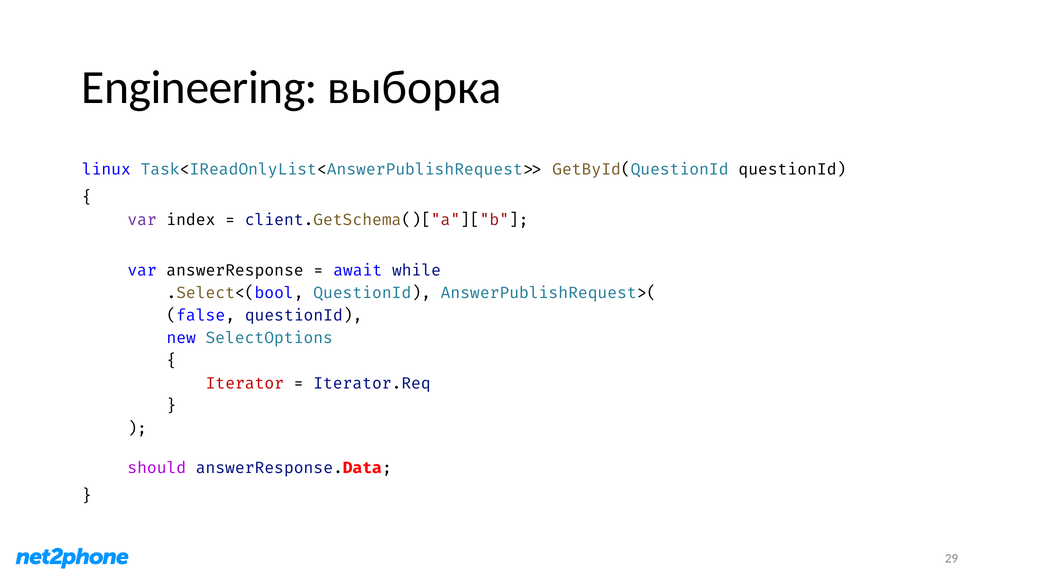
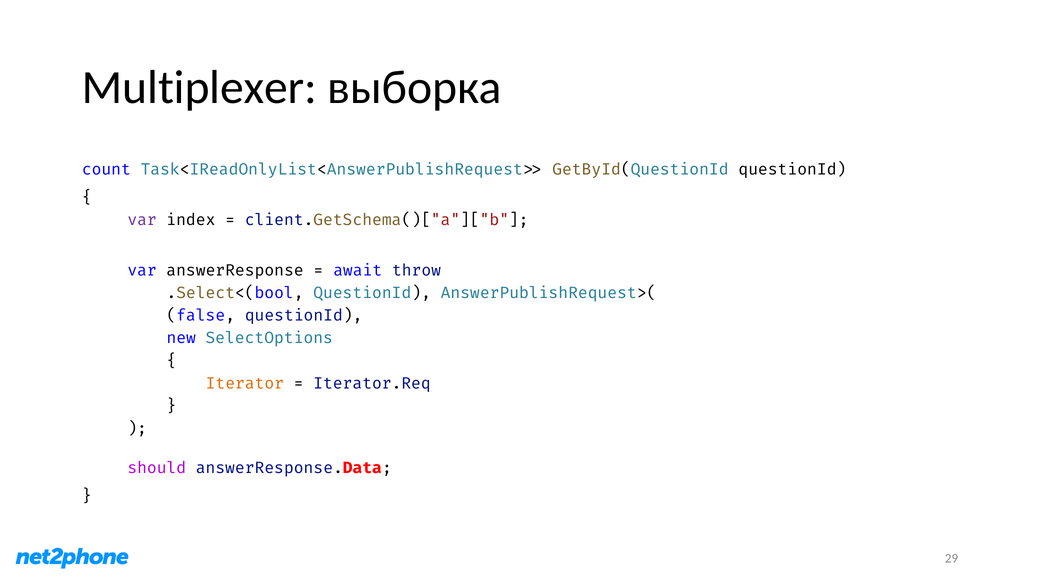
Engineering: Engineering -> Multiplexer
linux: linux -> count
while: while -> throw
Iterator colour: red -> orange
